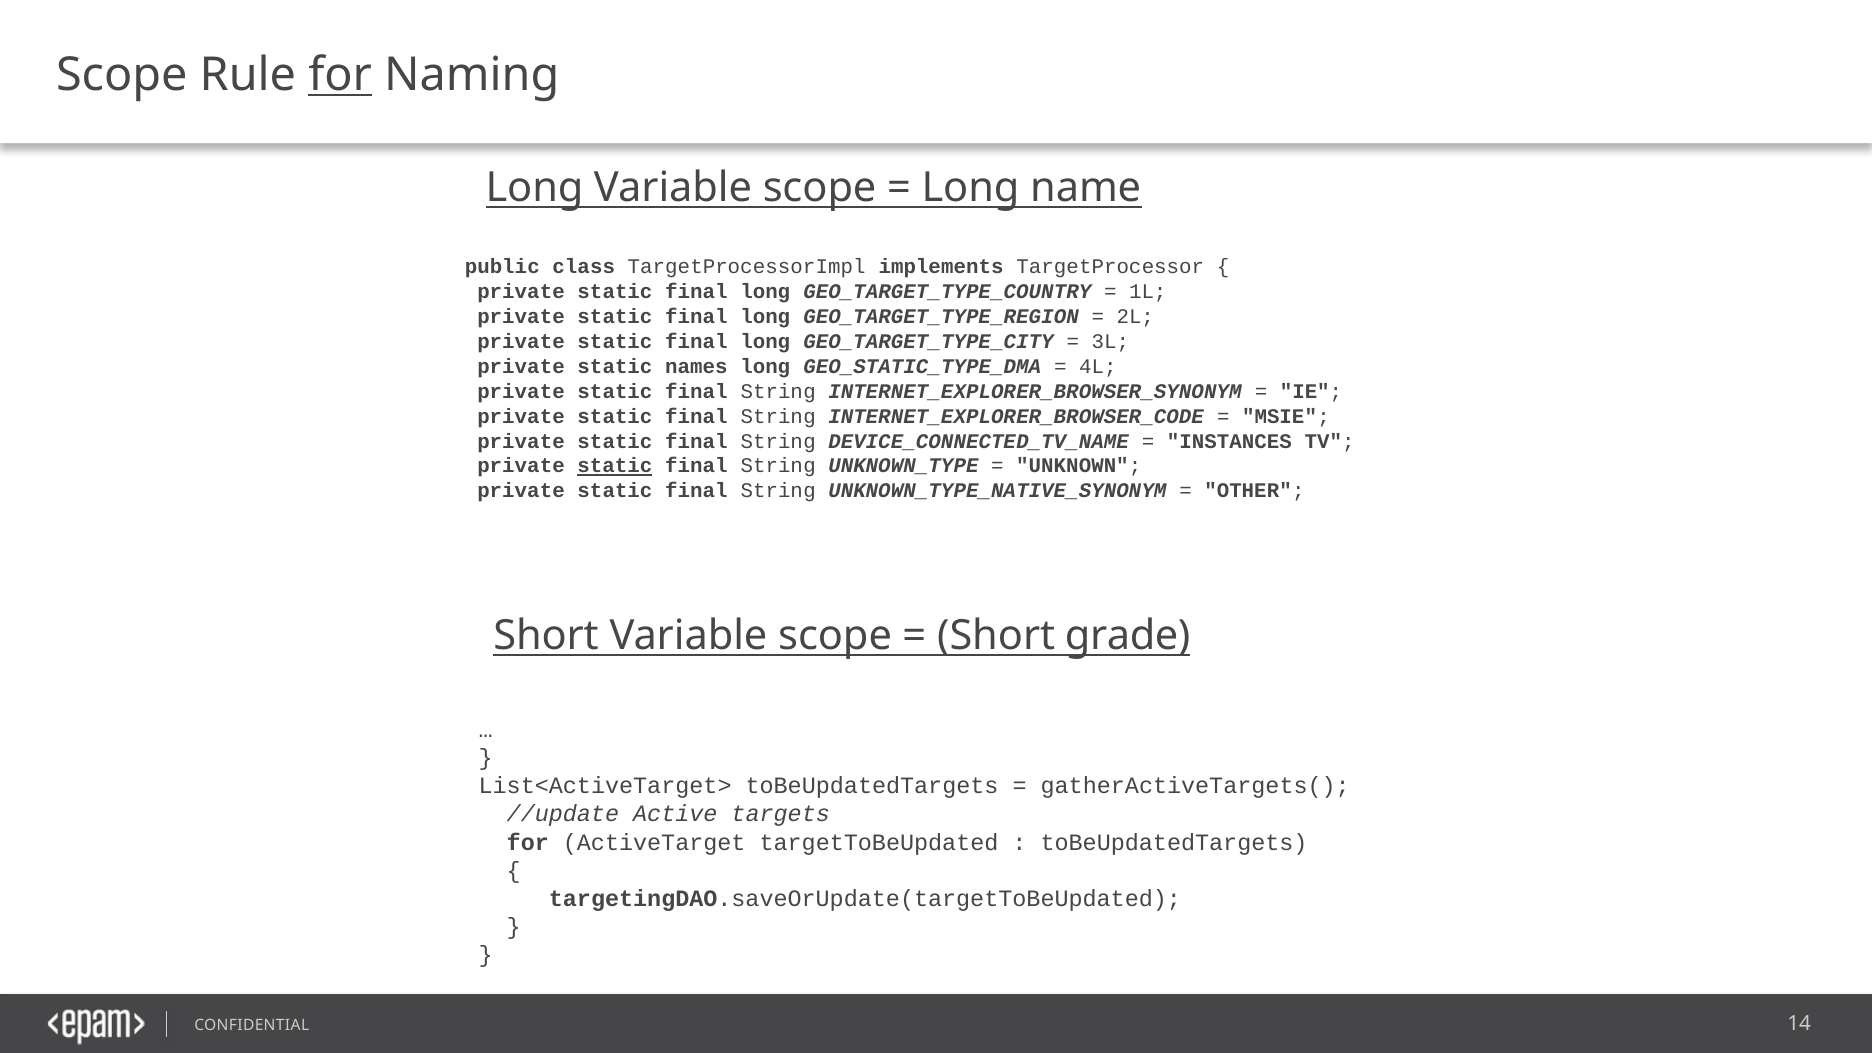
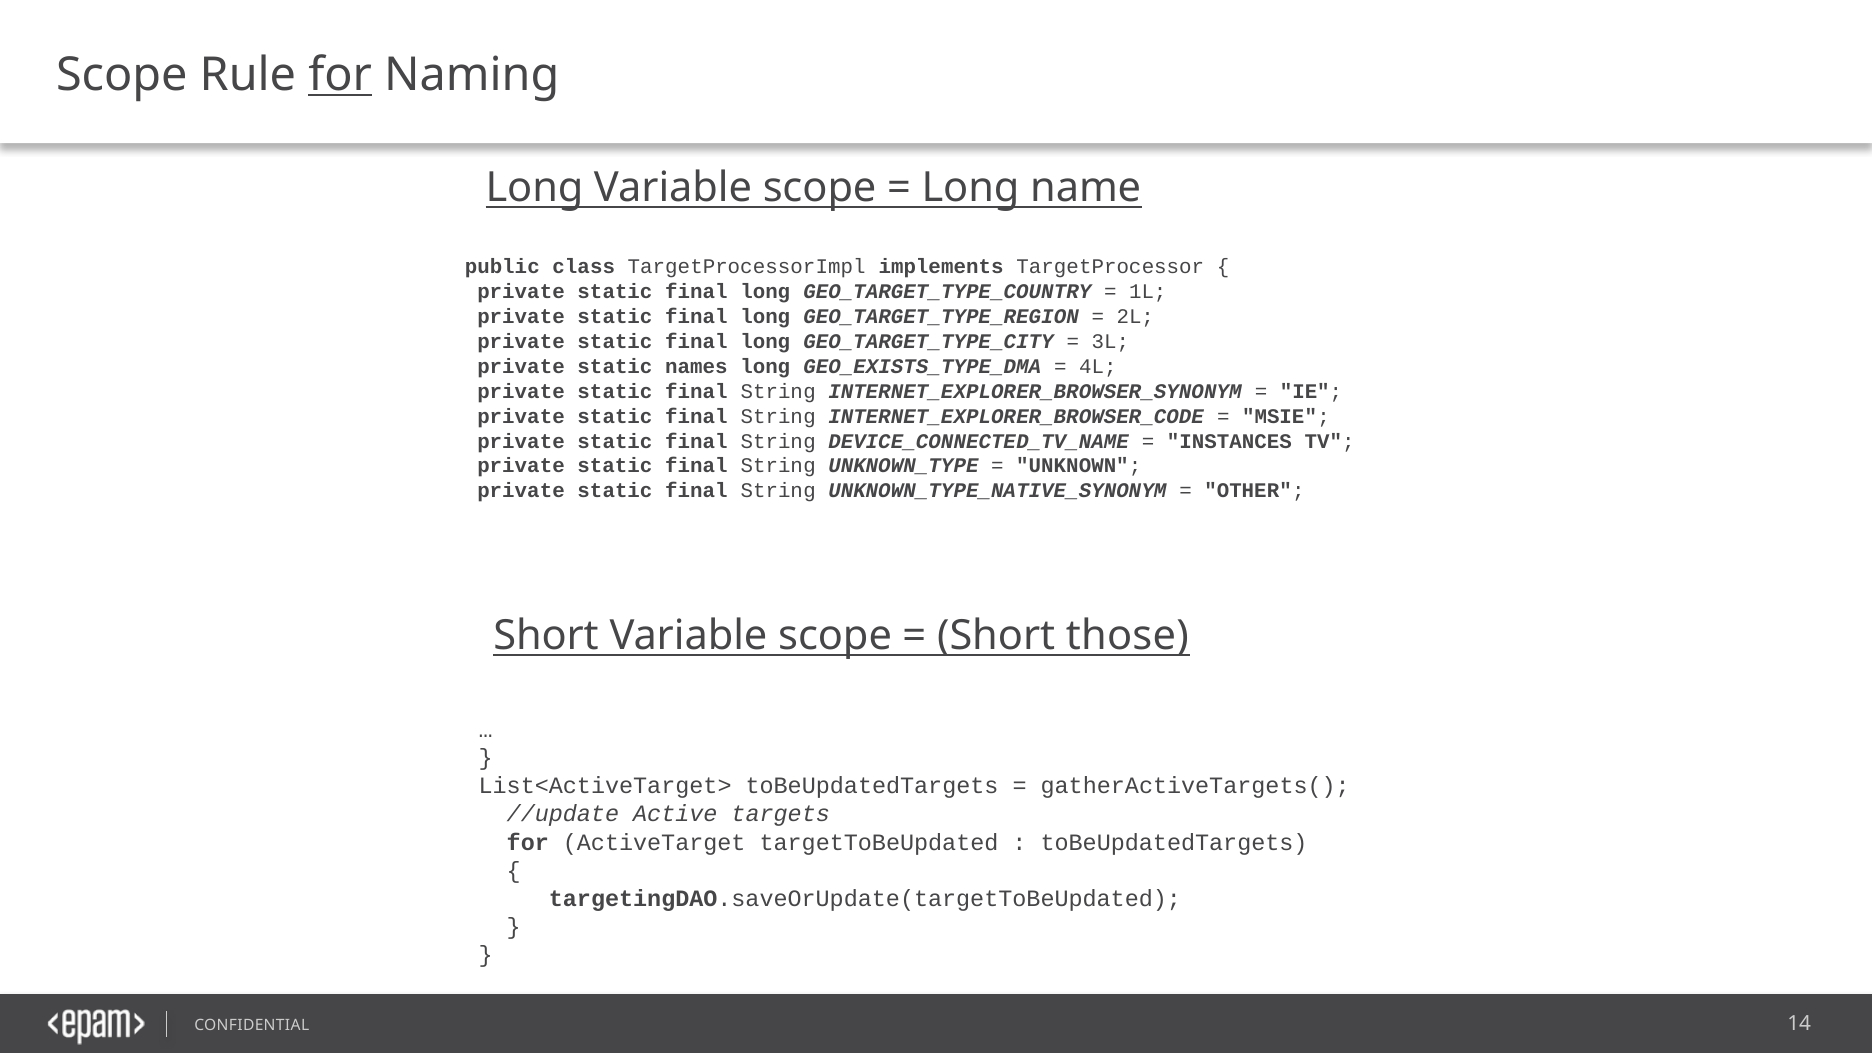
GEO_STATIC_TYPE_DMA: GEO_STATIC_TYPE_DMA -> GEO_EXISTS_TYPE_DMA
static at (615, 466) underline: present -> none
grade: grade -> those
